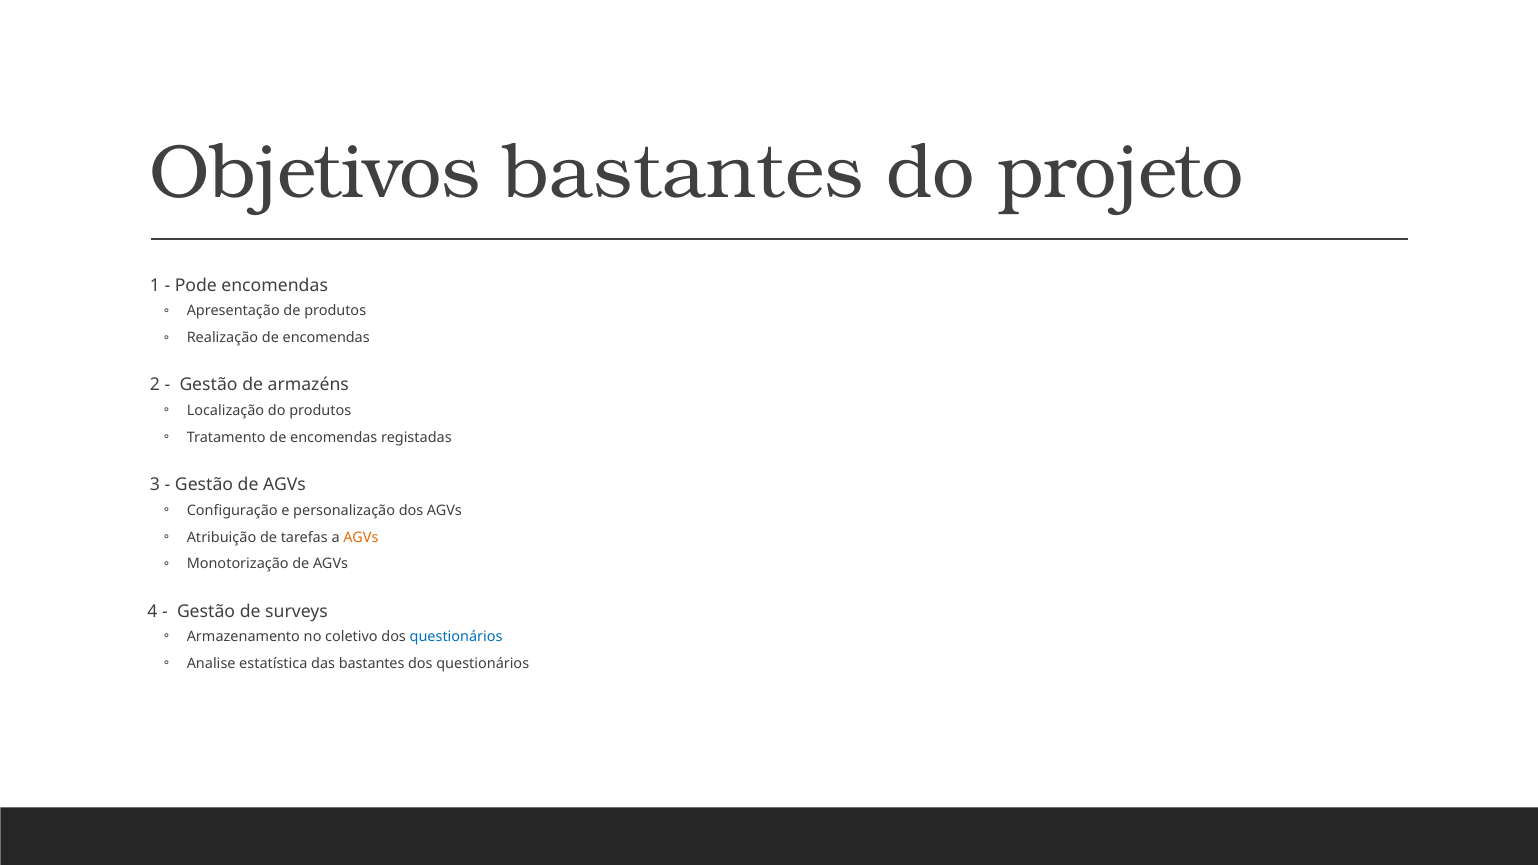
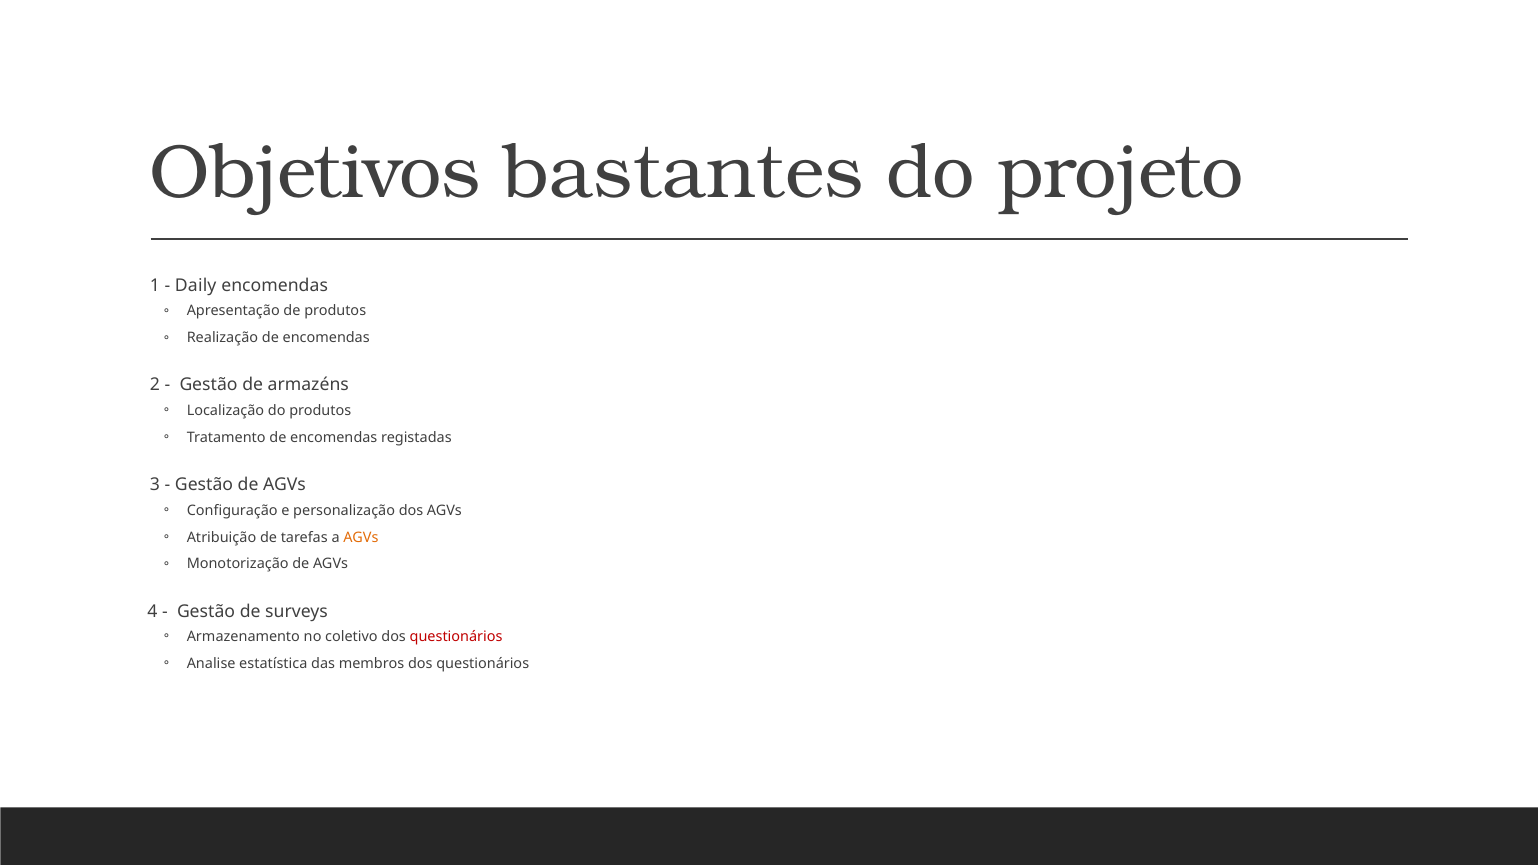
Pode: Pode -> Daily
questionários at (456, 637) colour: blue -> red
das bastantes: bastantes -> membros
